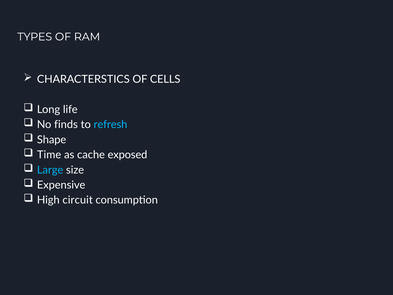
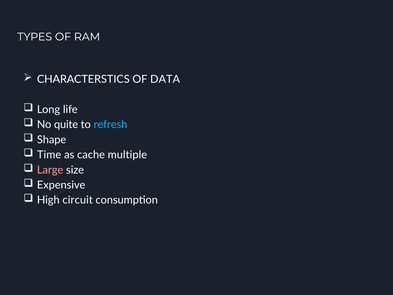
CELLS: CELLS -> DATA
finds: finds -> quite
exposed: exposed -> multiple
Large colour: light blue -> pink
